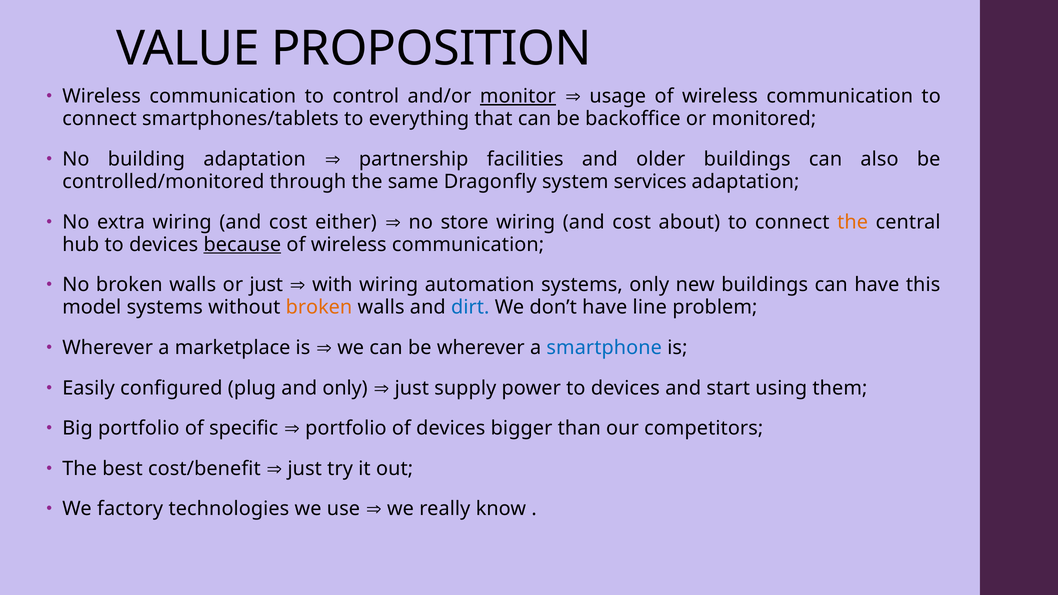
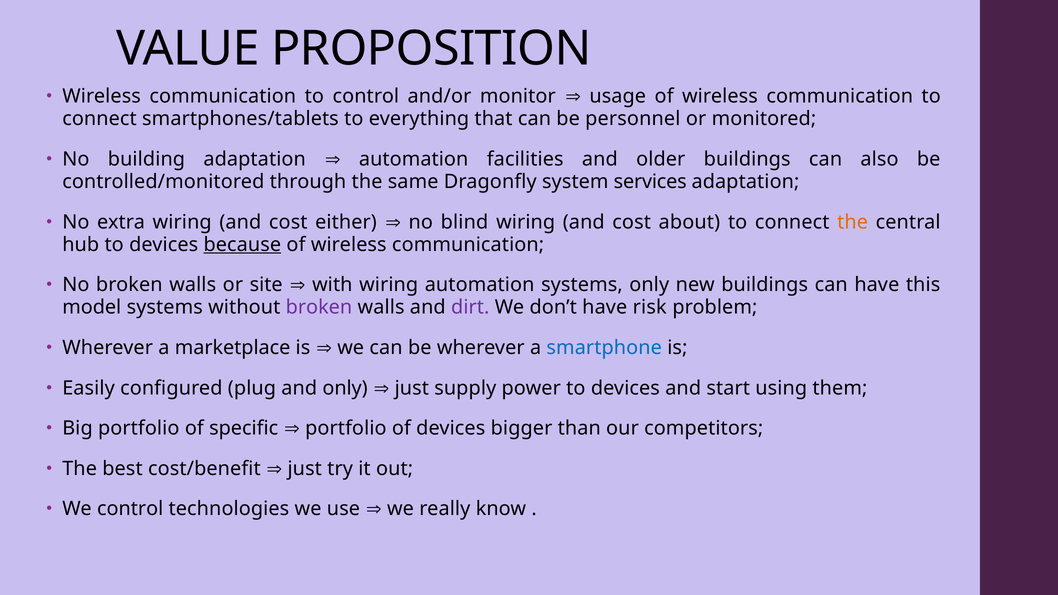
monitor underline: present -> none
backoffice: backoffice -> personnel
partnership at (414, 159): partnership -> automation
store: store -> blind
or just: just -> site
broken at (319, 308) colour: orange -> purple
dirt colour: blue -> purple
line: line -> risk
We factory: factory -> control
